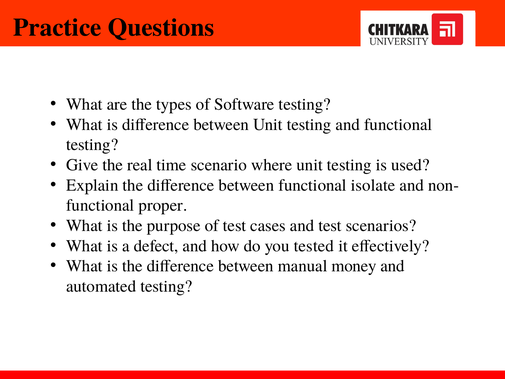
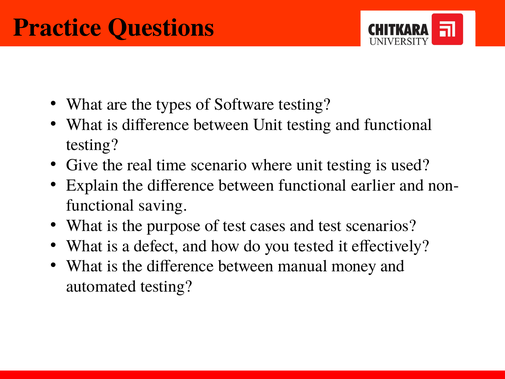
isolate: isolate -> earlier
proper: proper -> saving
